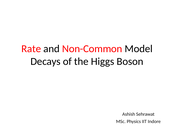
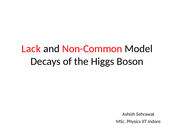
Rate: Rate -> Lack
